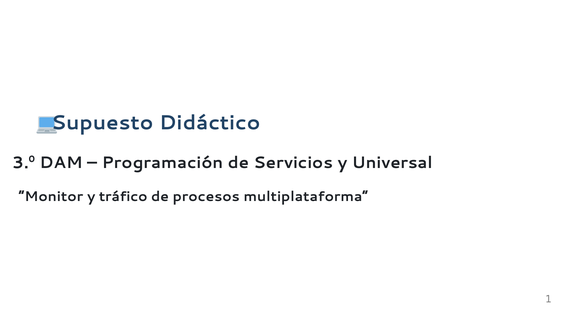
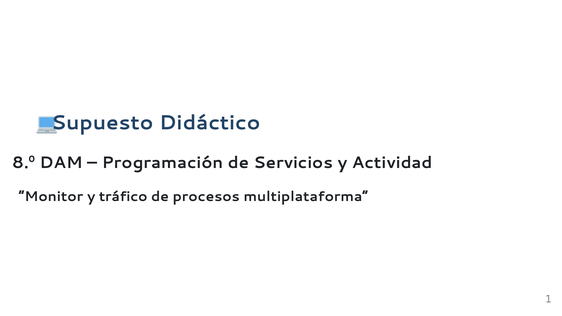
3.º: 3.º -> 8.º
Universal: Universal -> Actividad
